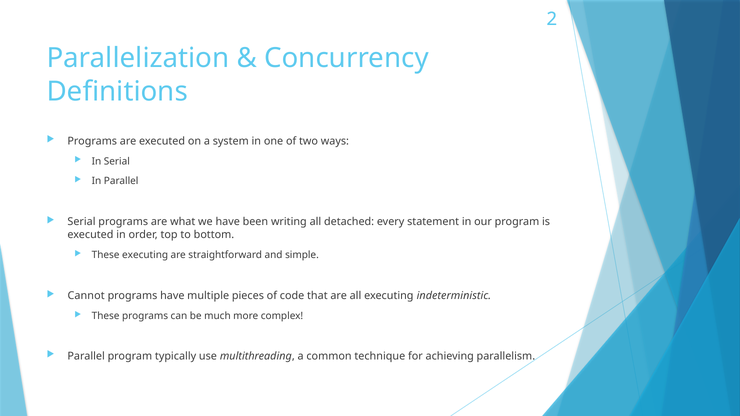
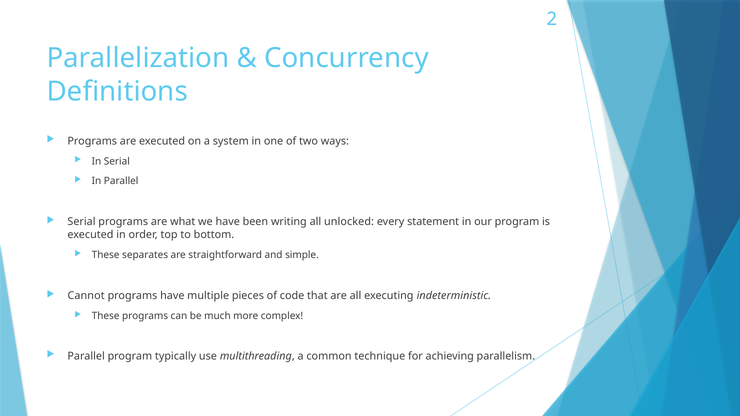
detached: detached -> unlocked
These executing: executing -> separates
